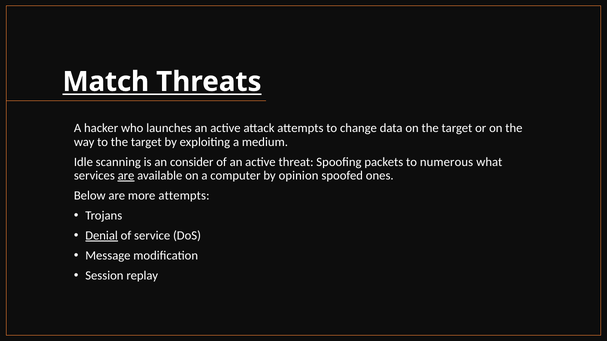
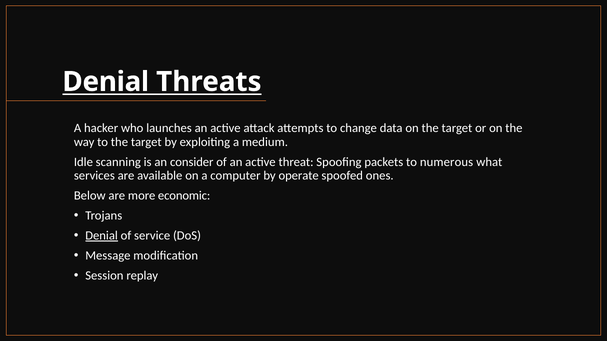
Match at (106, 82): Match -> Denial
are at (126, 176) underline: present -> none
opinion: opinion -> operate
more attempts: attempts -> economic
